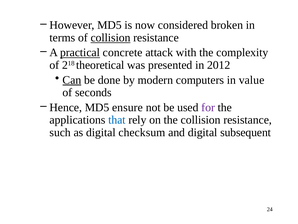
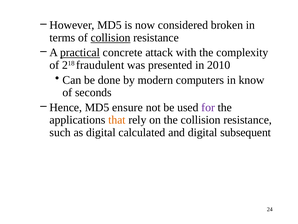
theoretical: theoretical -> fraudulent
2012: 2012 -> 2010
Can underline: present -> none
value: value -> know
that colour: blue -> orange
checksum: checksum -> calculated
